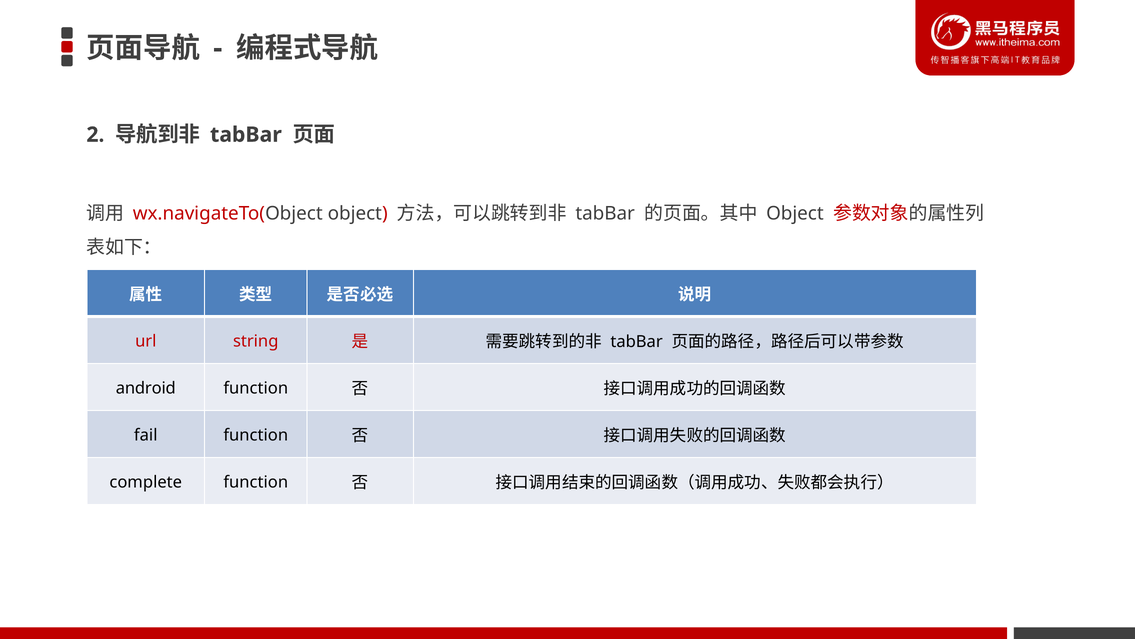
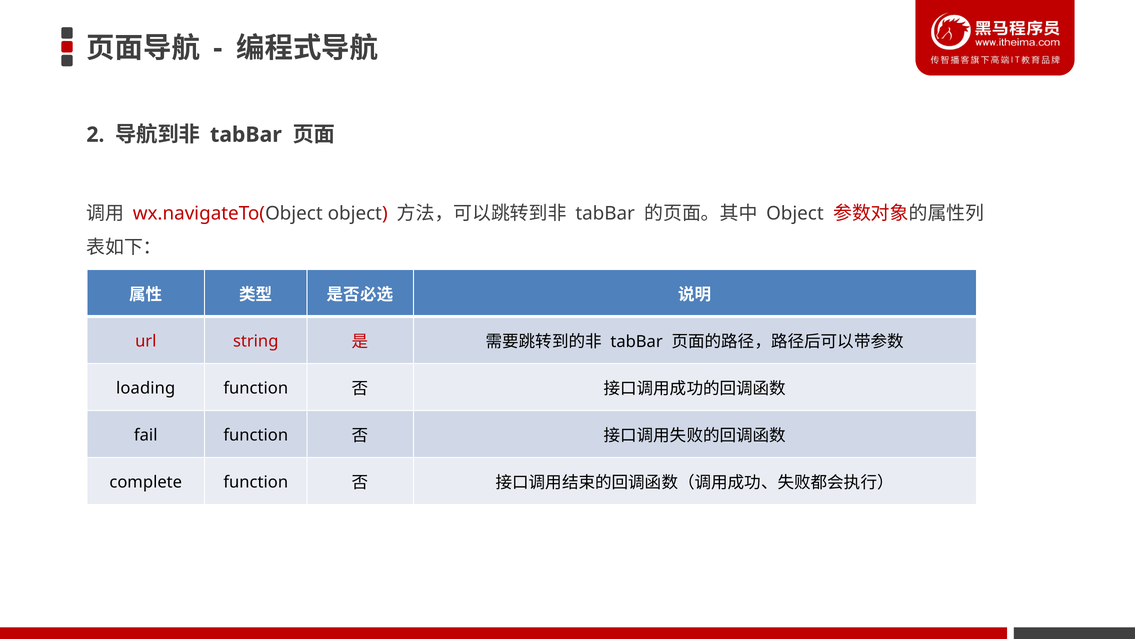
android: android -> loading
